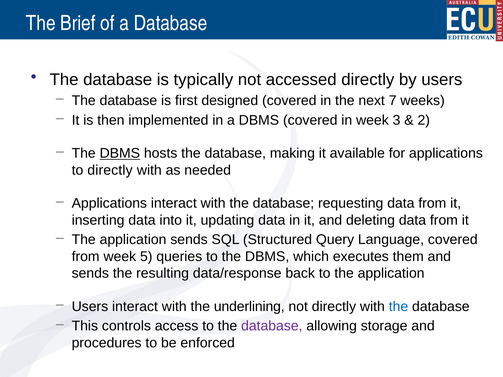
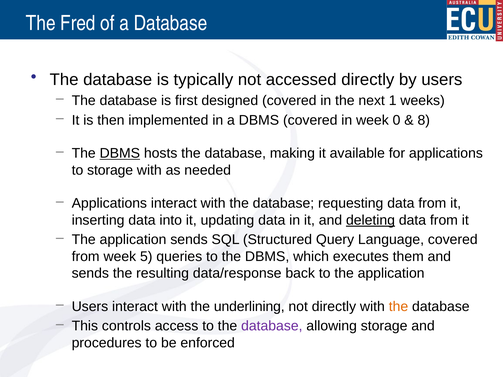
Brief: Brief -> Fred
7: 7 -> 1
3: 3 -> 0
2: 2 -> 8
to directly: directly -> storage
deleting underline: none -> present
the at (398, 307) colour: blue -> orange
